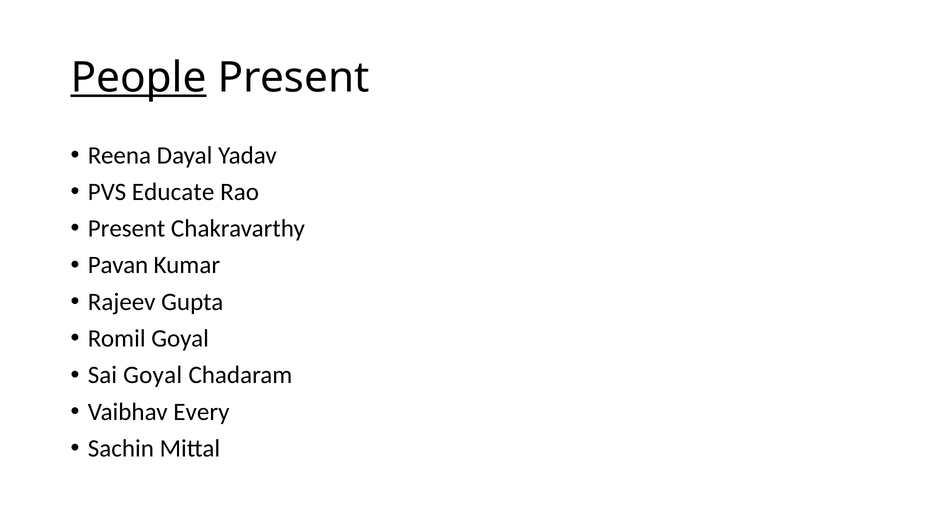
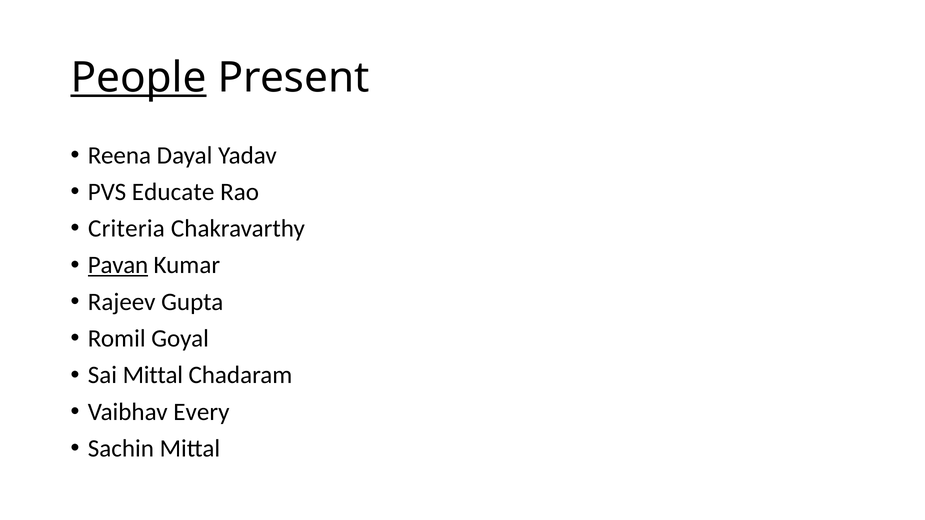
Present at (127, 229): Present -> Criteria
Pavan underline: none -> present
Sai Goyal: Goyal -> Mittal
